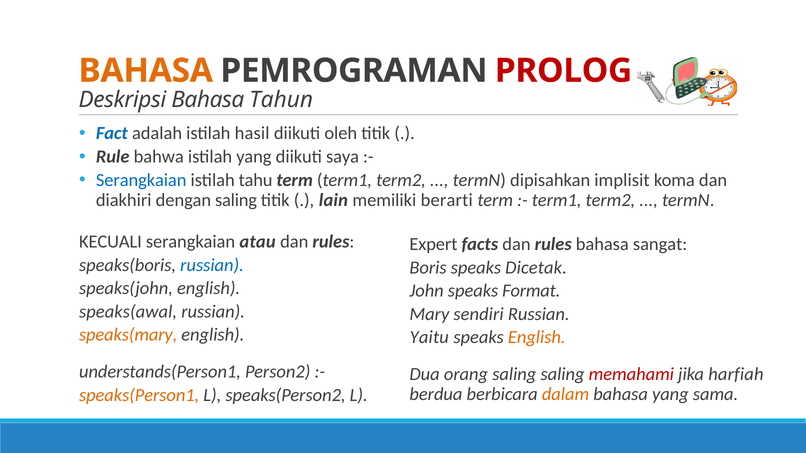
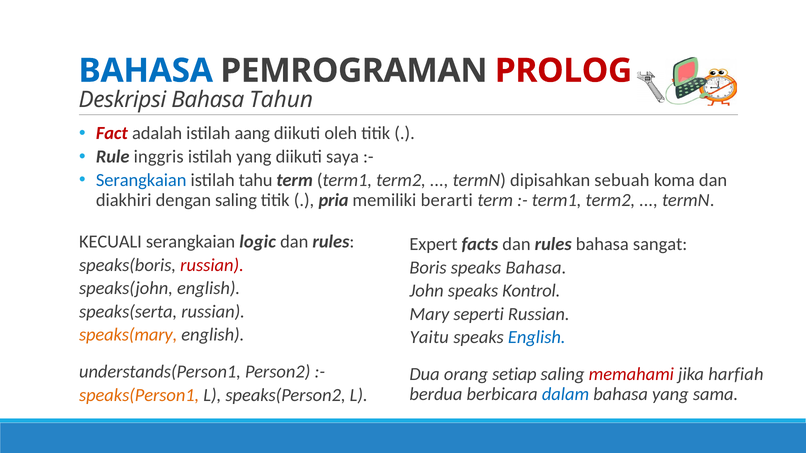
BAHASA at (146, 71) colour: orange -> blue
Fact colour: blue -> red
hasil: hasil -> aang
bahwa: bahwa -> inggris
implisit: implisit -> sebuah
lain: lain -> pria
atau: atau -> logic
russian at (212, 265) colour: blue -> red
speaks Dicetak: Dicetak -> Bahasa
Format: Format -> Kontrol
speaks(awal: speaks(awal -> speaks(serta
sendiri: sendiri -> seperti
English at (537, 338) colour: orange -> blue
orang saling: saling -> setiap
dalam colour: orange -> blue
